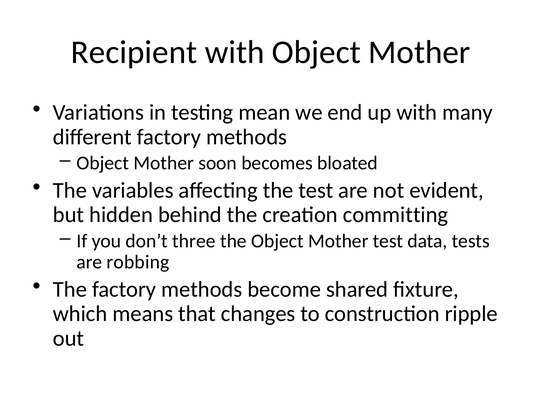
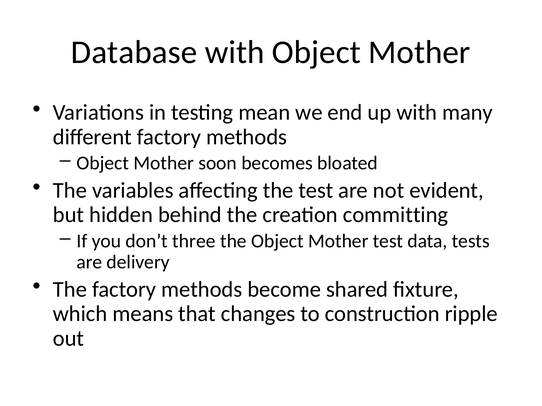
Recipient: Recipient -> Database
robbing: robbing -> delivery
